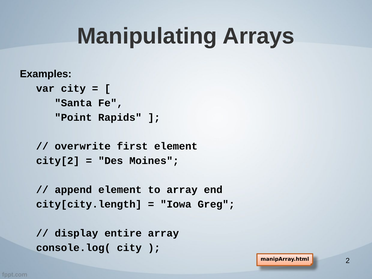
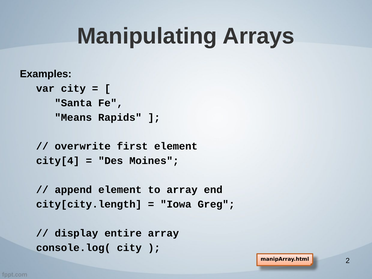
Point: Point -> Means
city[2: city[2 -> city[4
